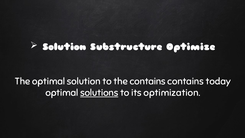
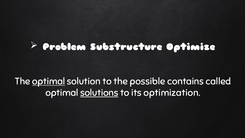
Solution at (64, 47): Solution -> Problem
optimal at (49, 81) underline: none -> present
the contains: contains -> possible
today: today -> called
